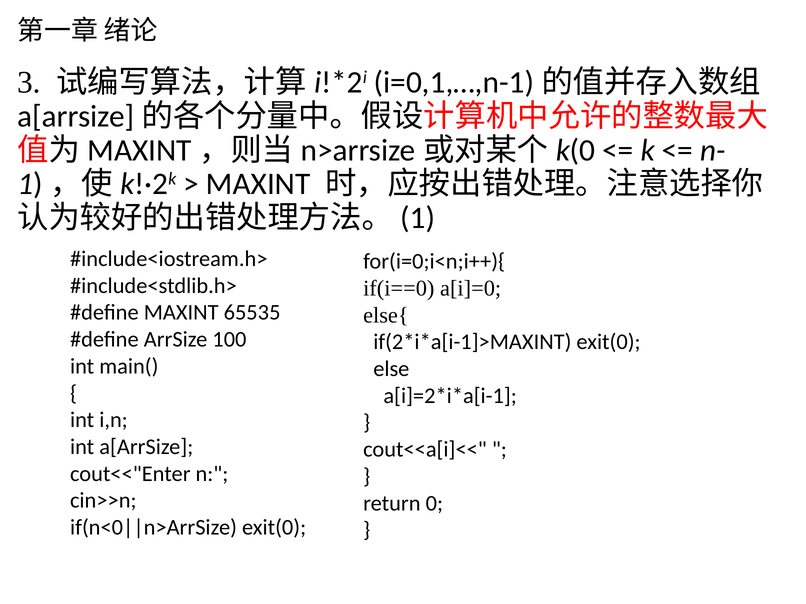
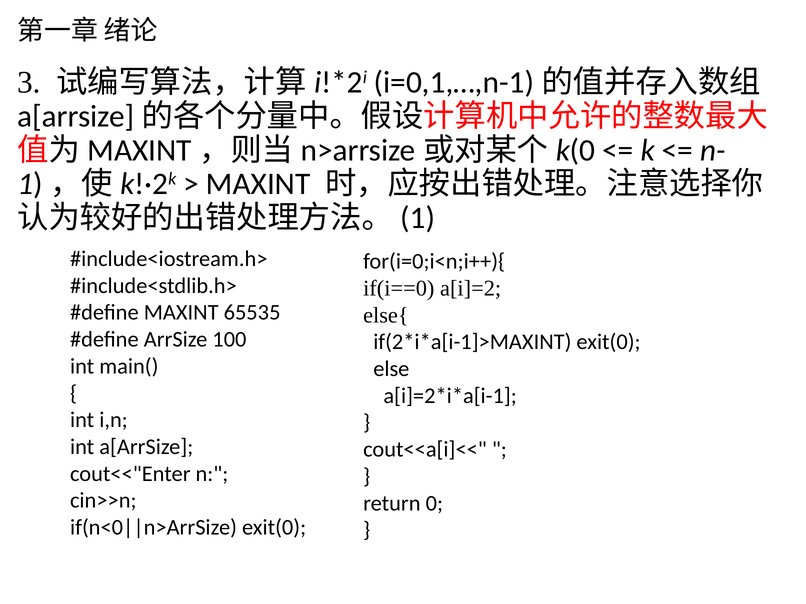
a[i]=0: a[i]=0 -> a[i]=2
